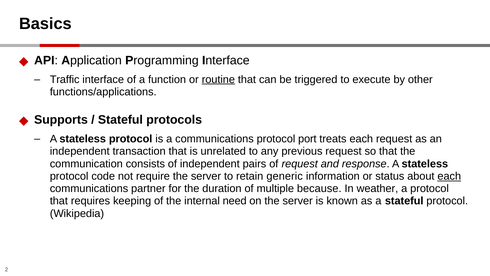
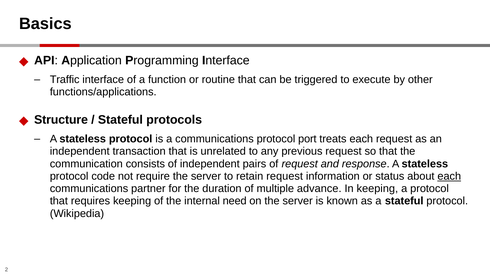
routine underline: present -> none
Supports: Supports -> Structure
retain generic: generic -> request
because: because -> advance
In weather: weather -> keeping
